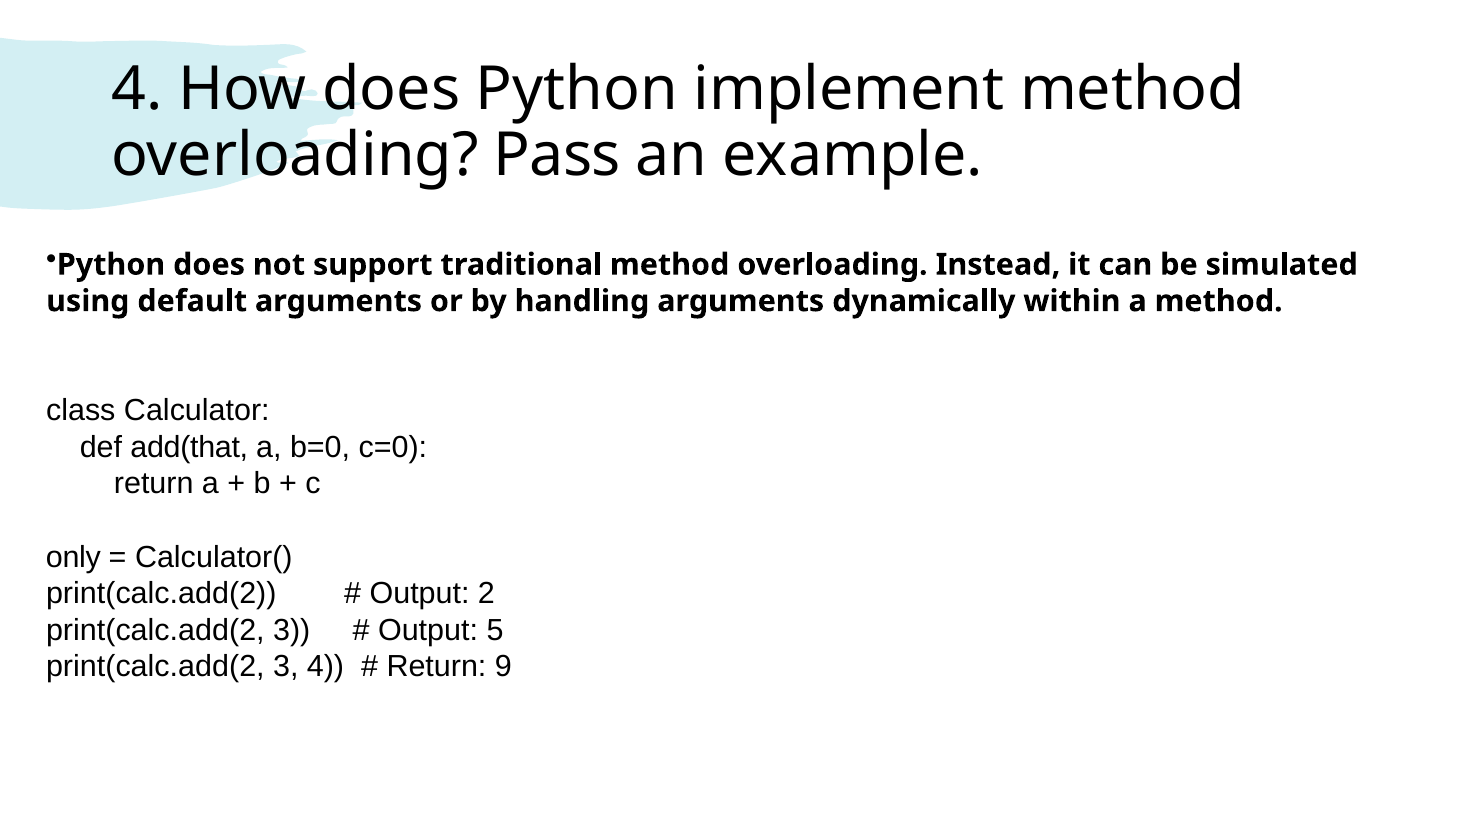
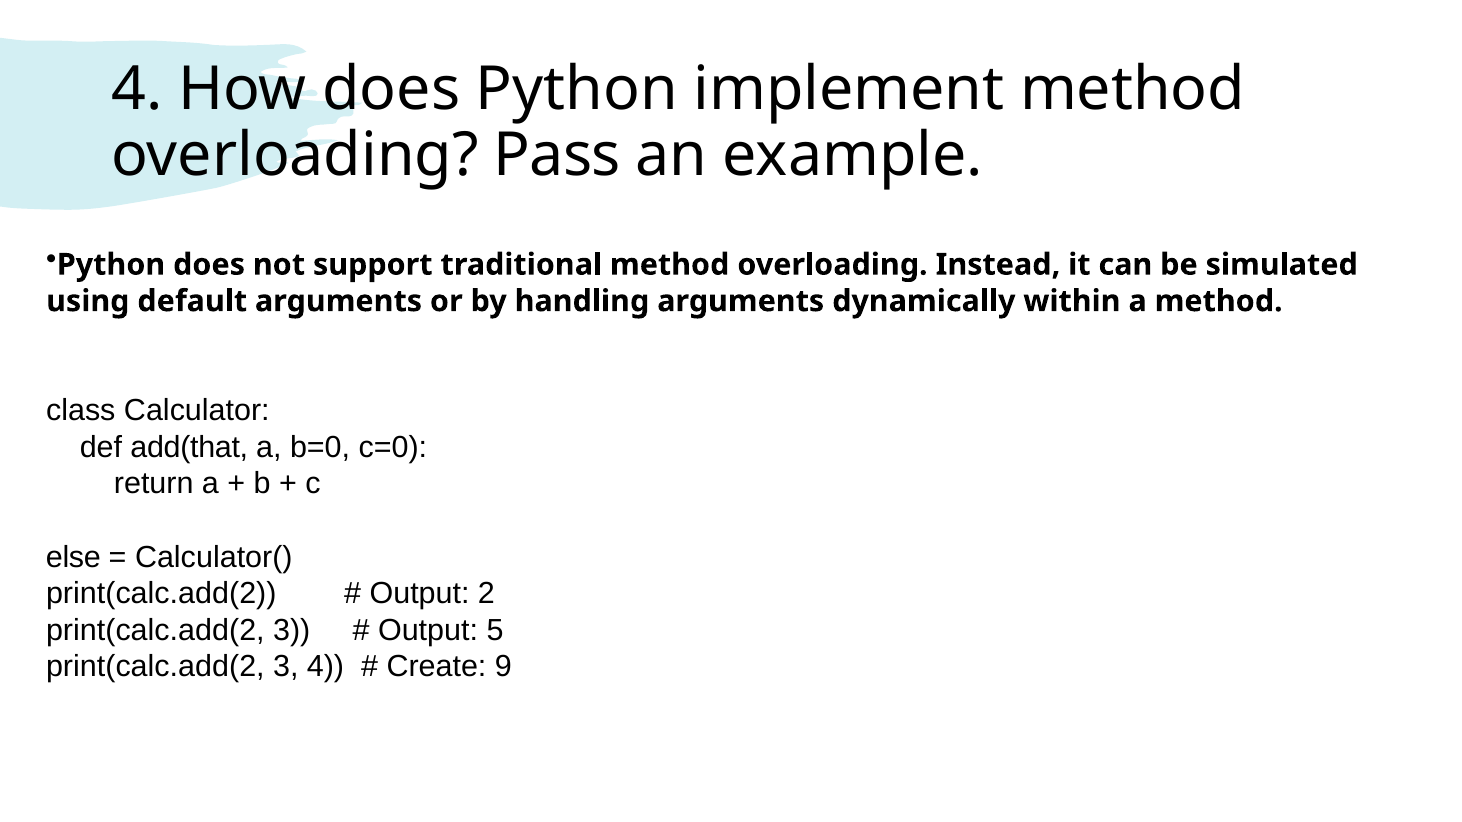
only: only -> else
Return at (436, 667): Return -> Create
